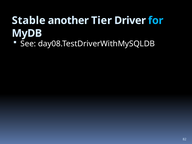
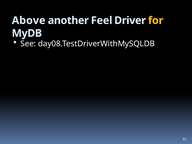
Stable: Stable -> Above
Tier: Tier -> Feel
for colour: light blue -> yellow
